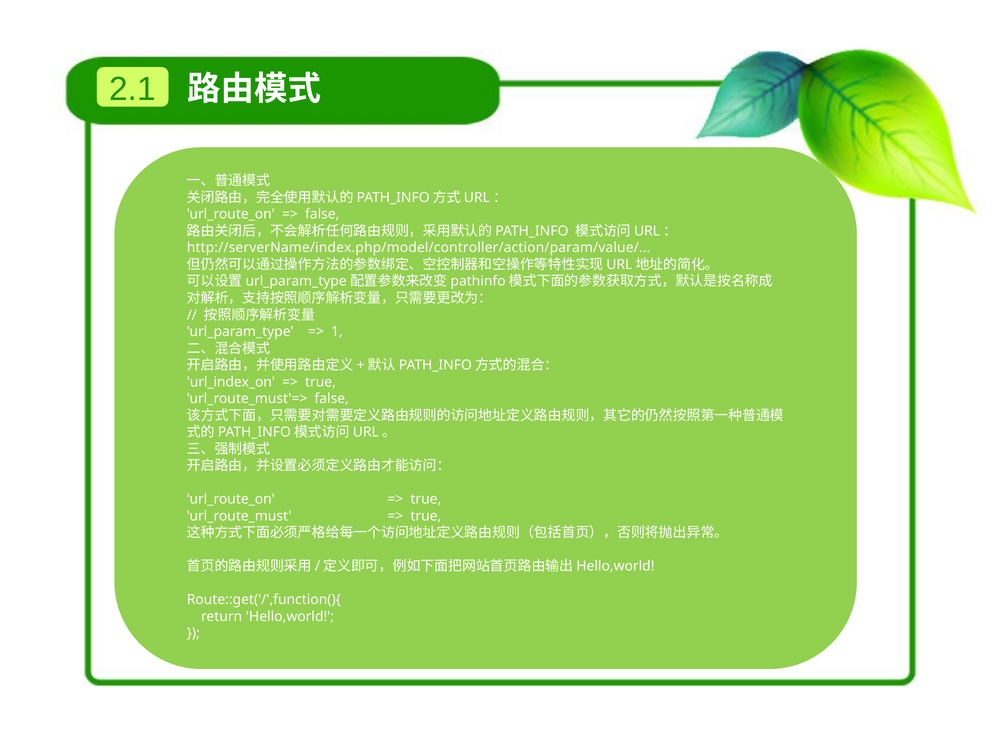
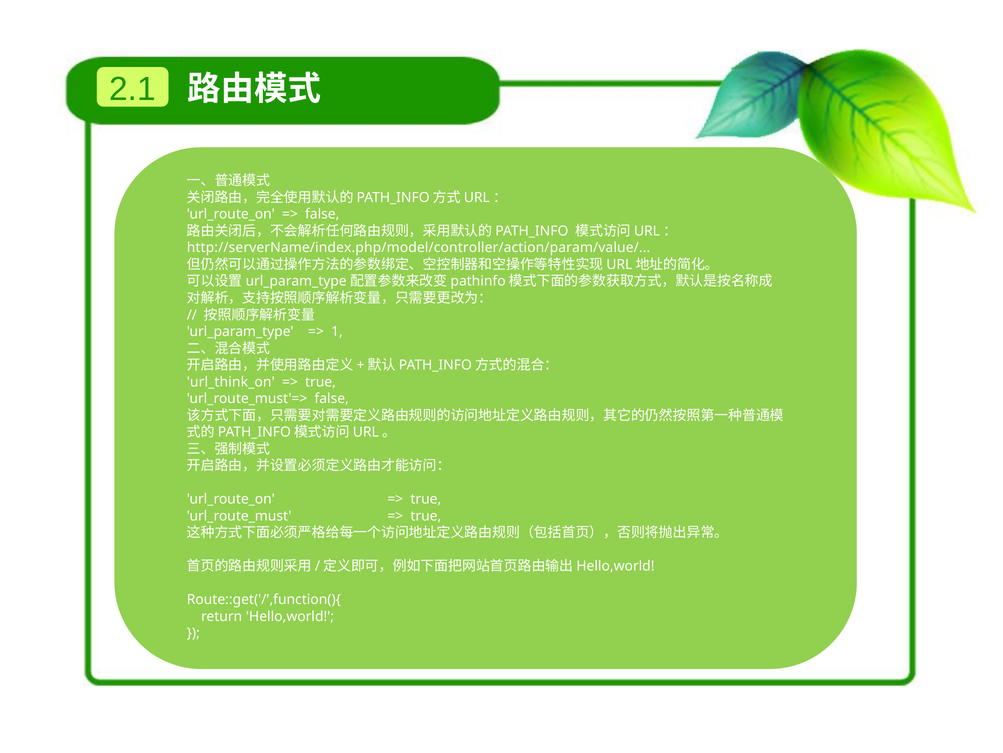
url_index_on: url_index_on -> url_think_on
